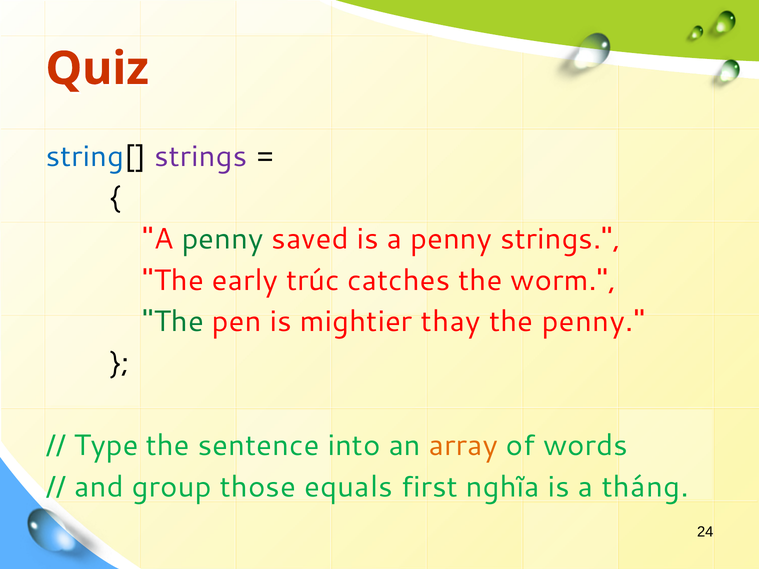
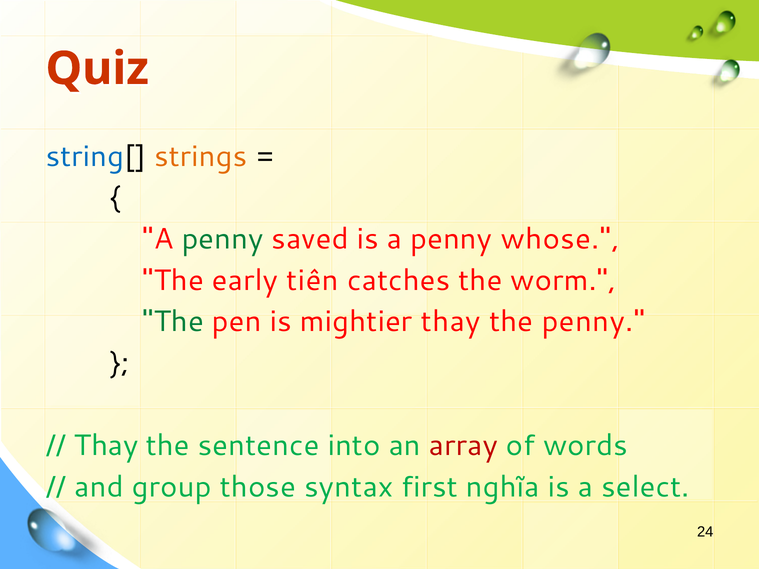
strings at (201, 156) colour: purple -> orange
penny strings: strings -> whose
trúc: trúc -> tiên
Type at (106, 446): Type -> Thay
array colour: orange -> red
equals: equals -> syntax
tháng: tháng -> select
